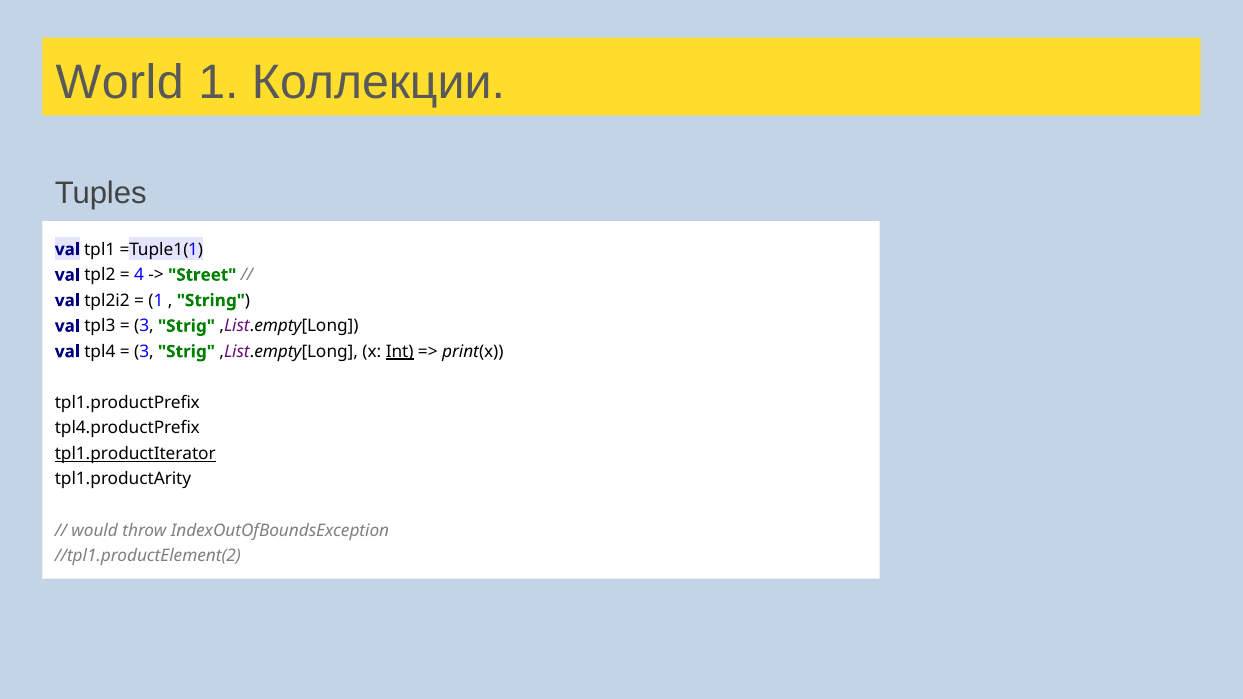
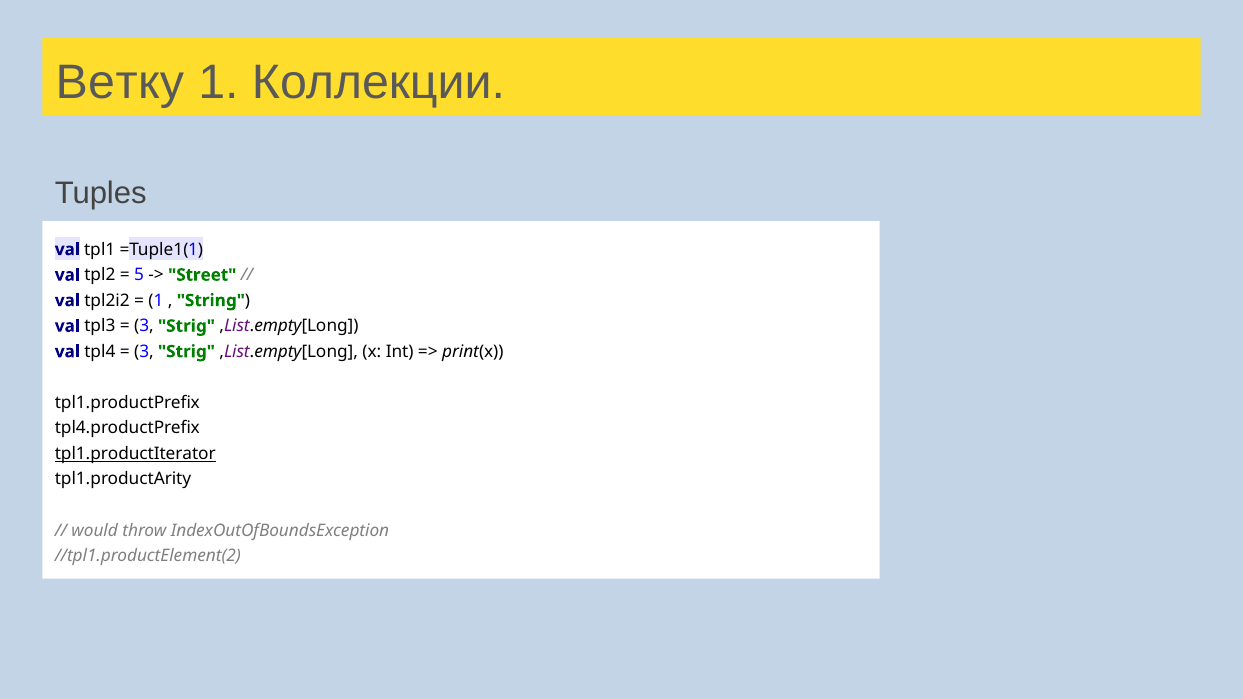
World: World -> Ветку
4: 4 -> 5
Int underline: present -> none
